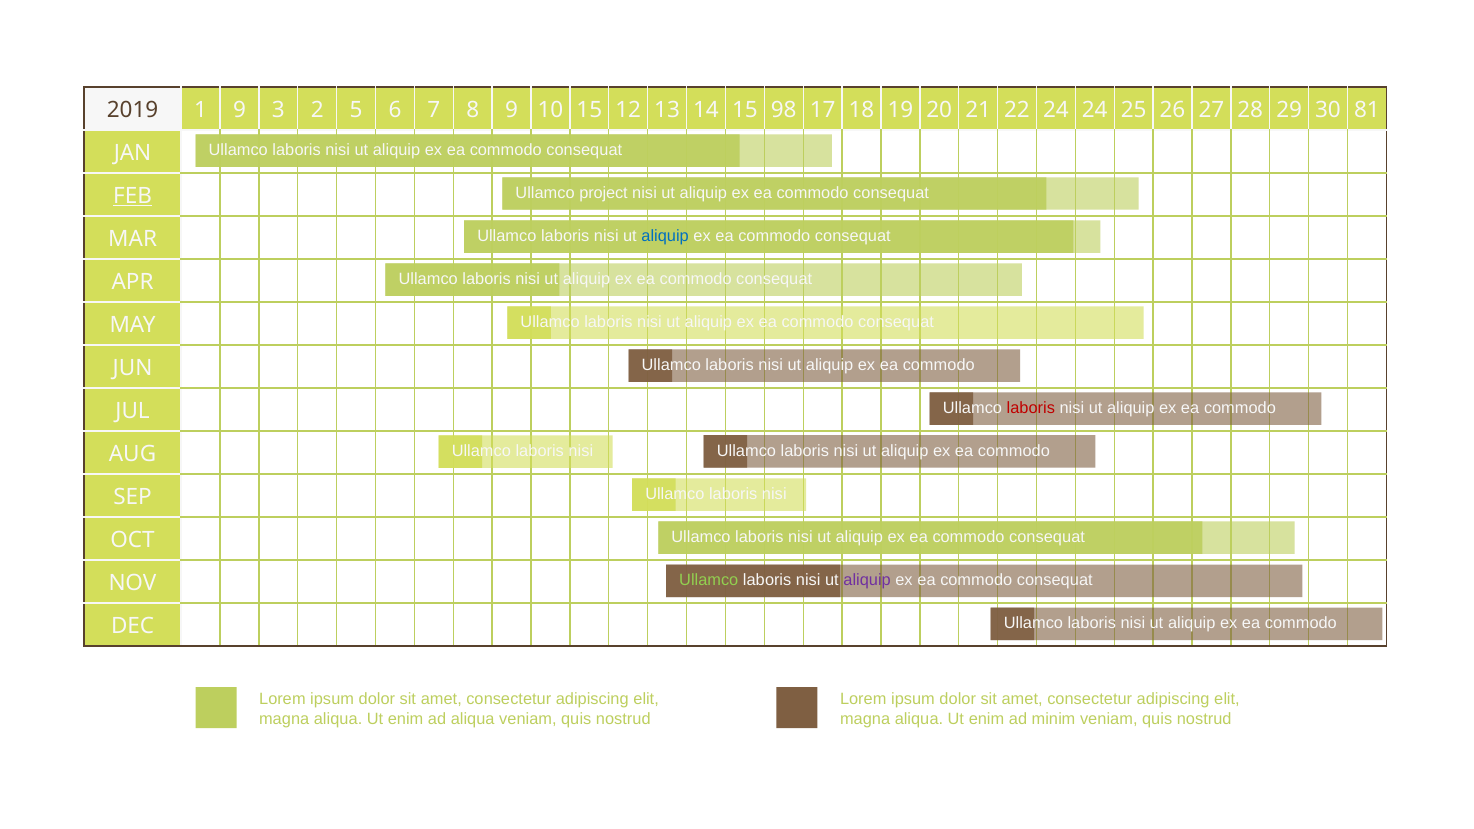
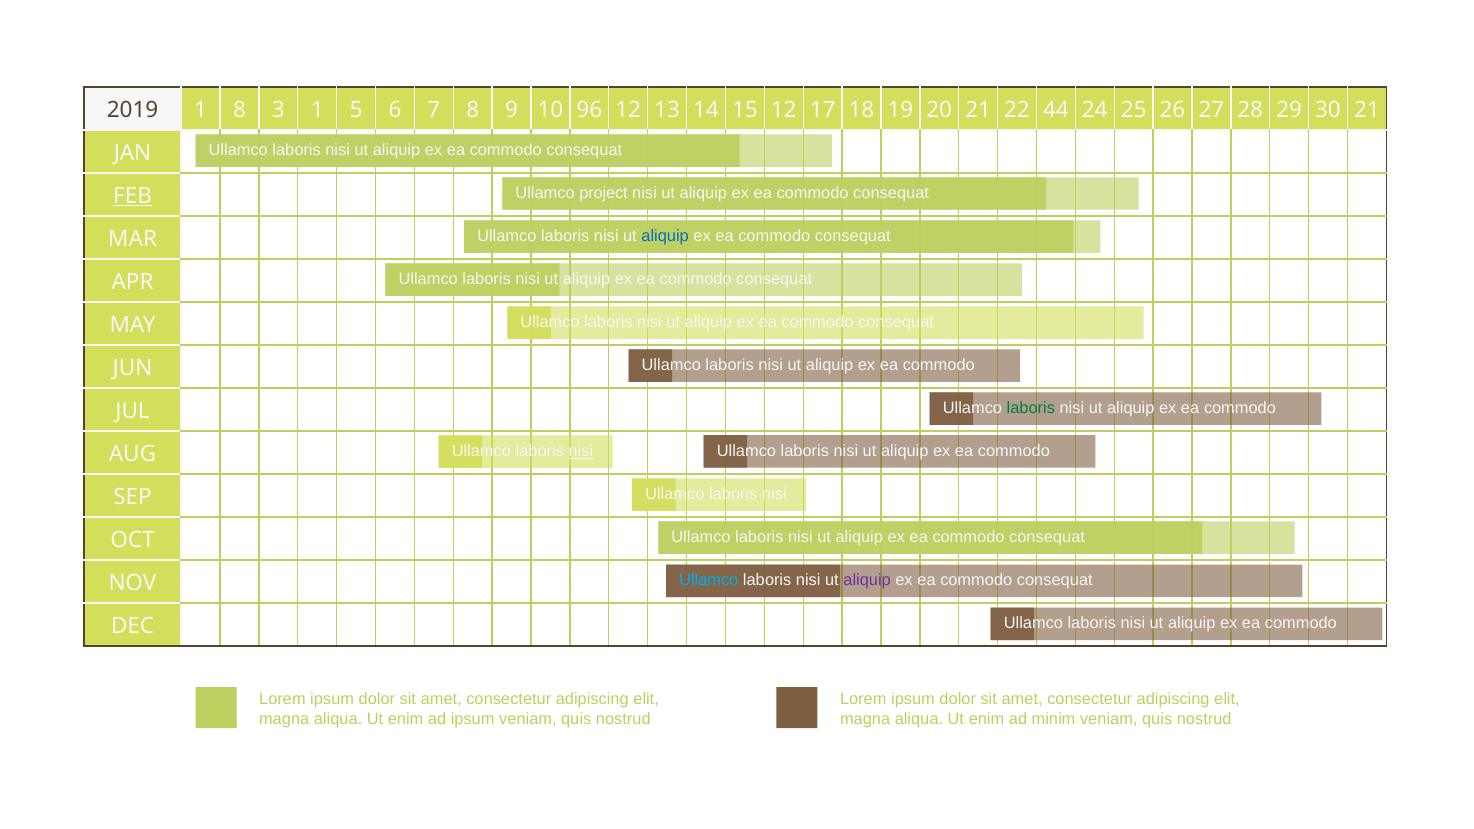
1 9: 9 -> 8
3 2: 2 -> 1
10 15: 15 -> 96
15 98: 98 -> 12
22 24: 24 -> 44
30 81: 81 -> 21
laboris at (1031, 408) colour: red -> green
nisi at (581, 451) underline: none -> present
Ullamco at (709, 580) colour: light green -> light blue
ad aliqua: aliqua -> ipsum
